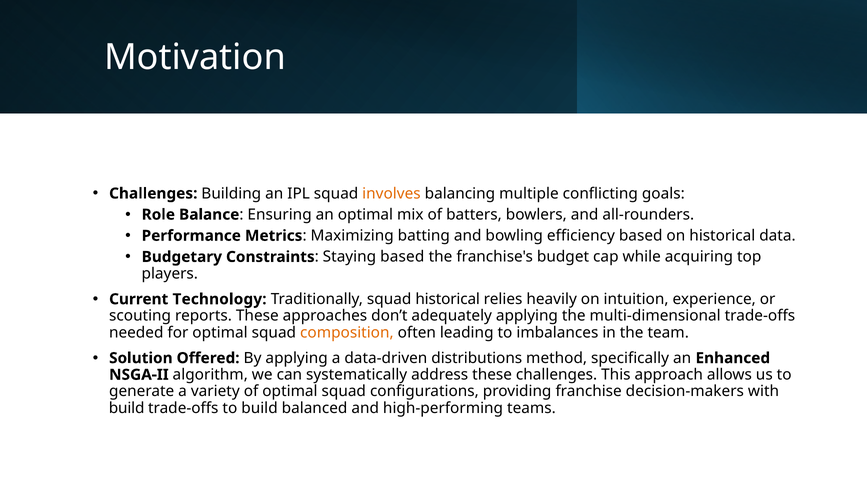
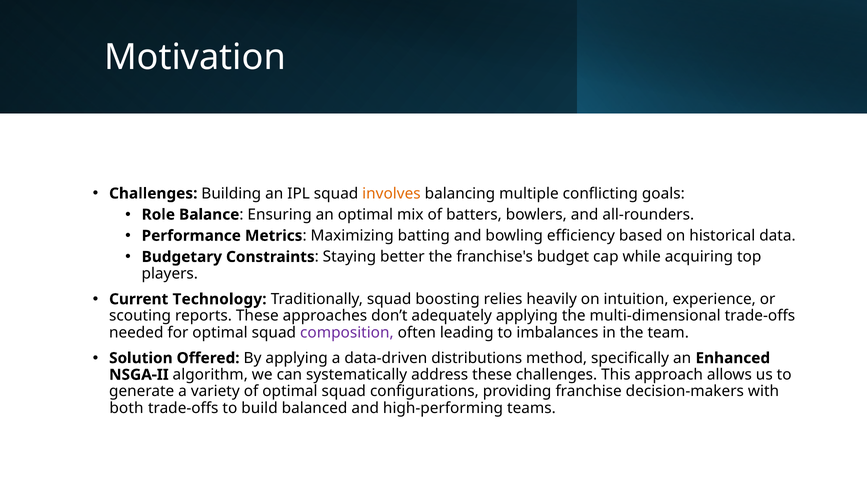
Staying based: based -> better
squad historical: historical -> boosting
composition colour: orange -> purple
build at (127, 408): build -> both
